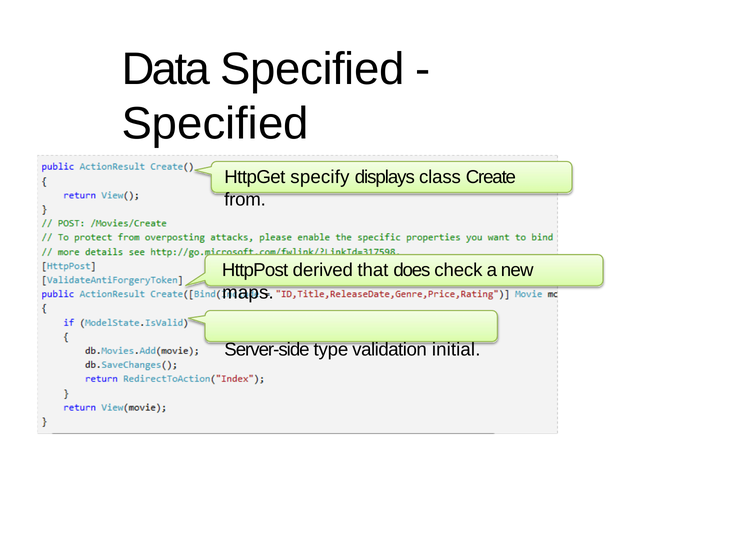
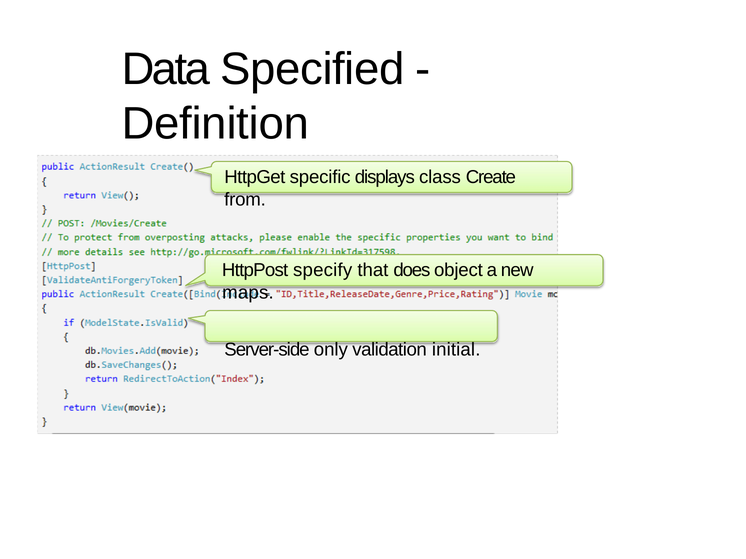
Specified at (215, 124): Specified -> Definition
specify: specify -> specific
derived: derived -> specify
check: check -> object
type: type -> only
